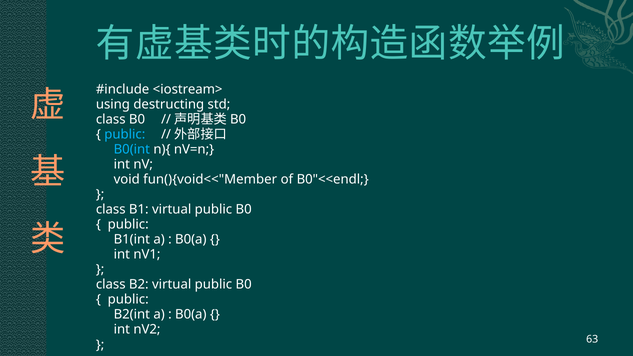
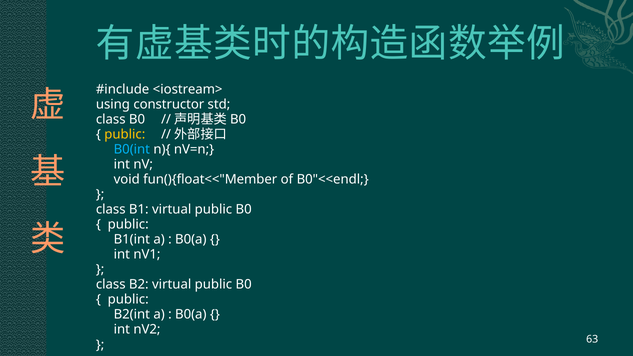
destructing: destructing -> constructor
public at (125, 134) colour: light blue -> yellow
fun(){void<<"Member: fun(){void<<"Member -> fun(){float<<"Member
